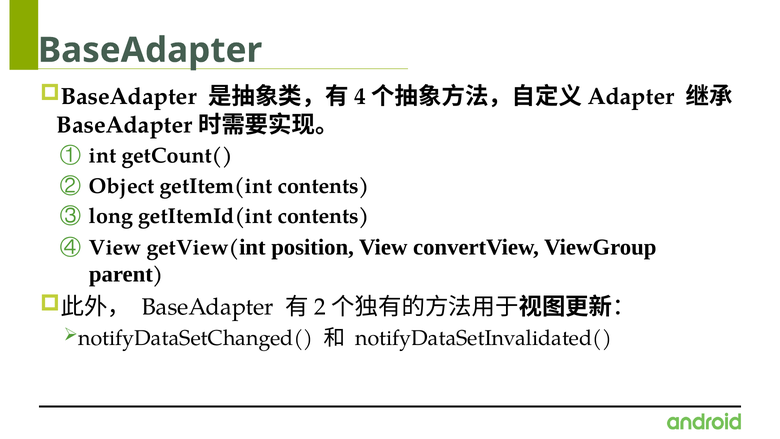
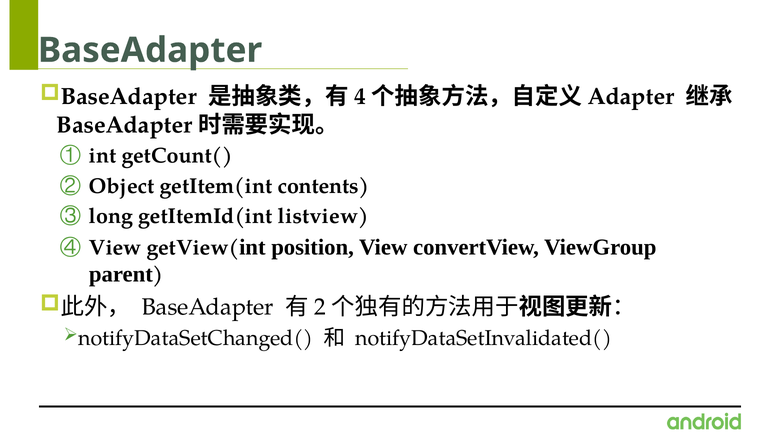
getItemId(int contents: contents -> listview
